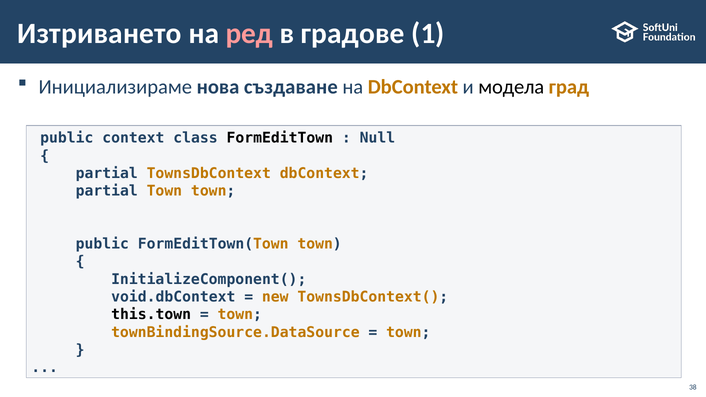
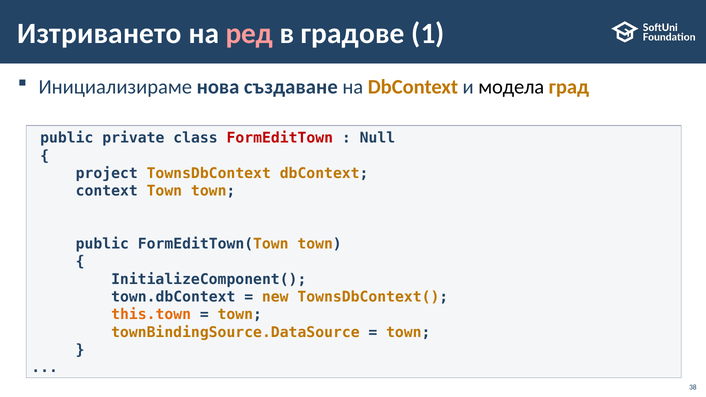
context: context -> private
FormEditTown colour: black -> red
partial at (107, 173): partial -> project
partial at (107, 191): partial -> context
void.dbContext: void.dbContext -> town.dbContext
this.town colour: black -> orange
